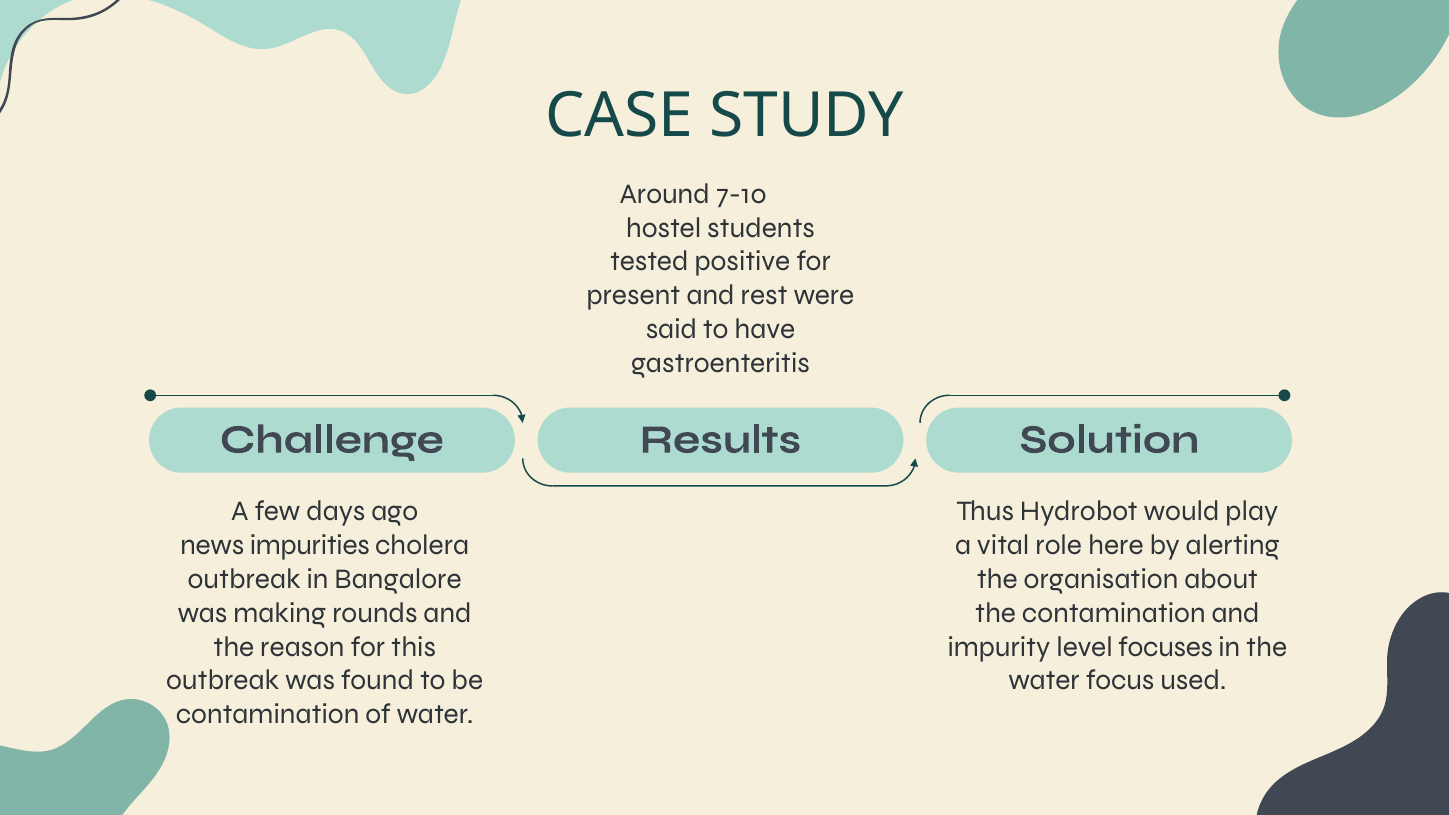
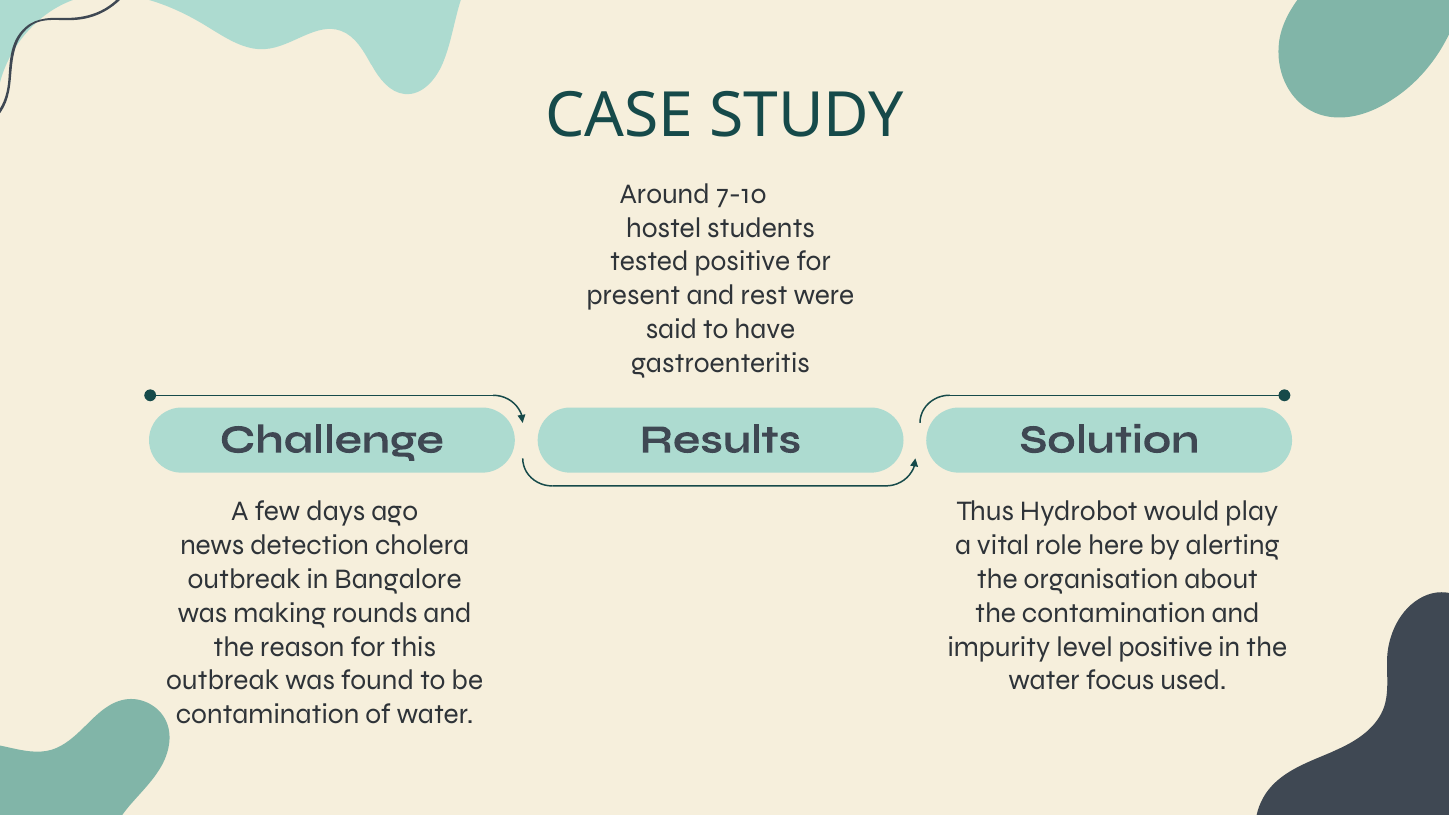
impurities: impurities -> detection
level focuses: focuses -> positive
